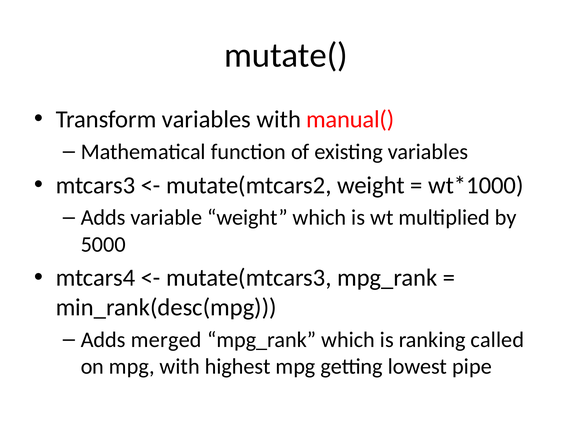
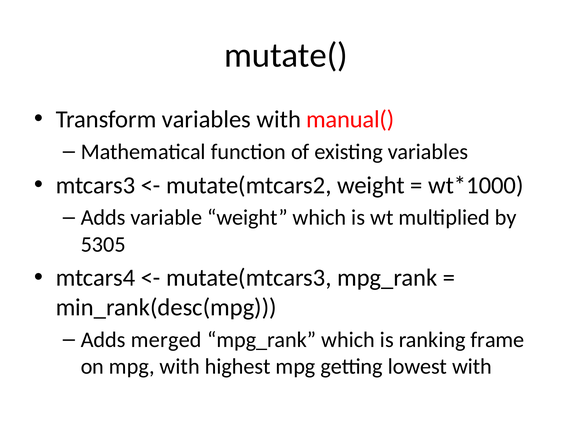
5000: 5000 -> 5305
called: called -> frame
lowest pipe: pipe -> with
